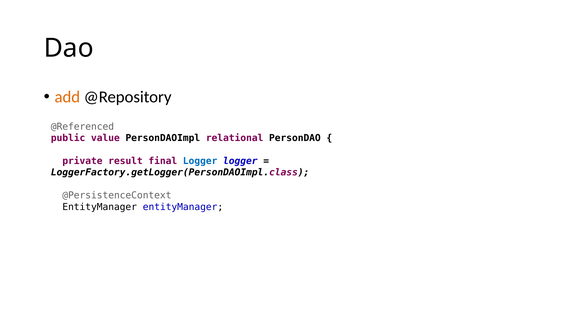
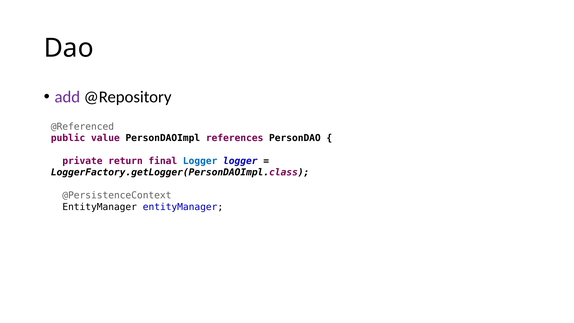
add colour: orange -> purple
relational: relational -> references
result: result -> return
